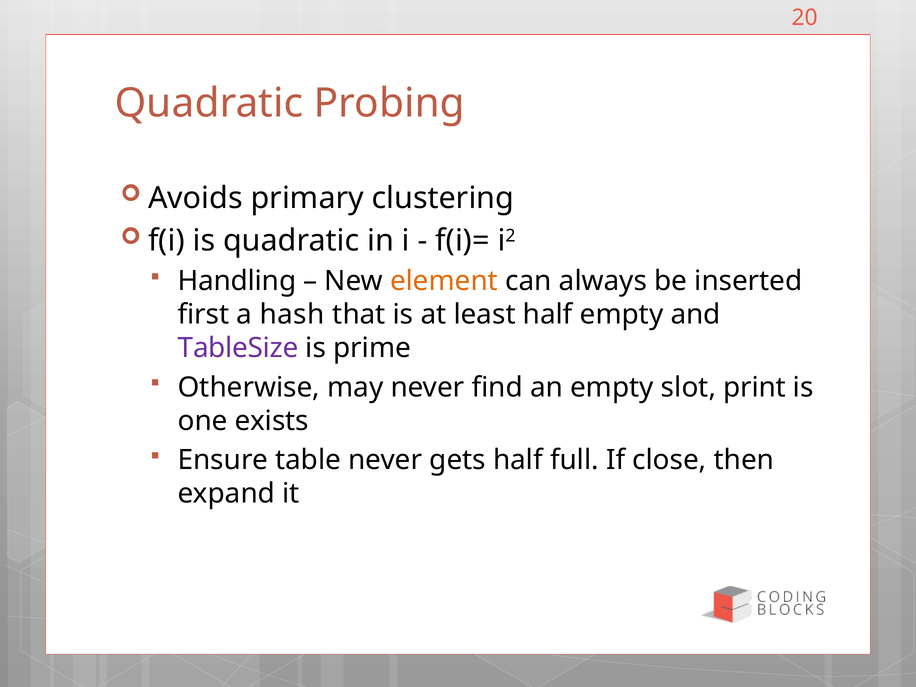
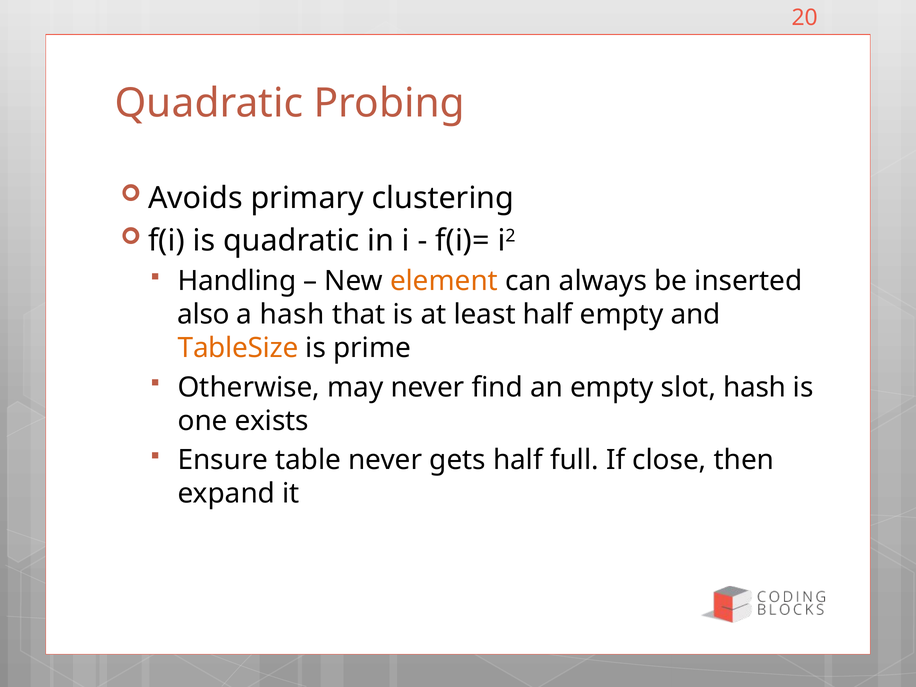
first: first -> also
TableSize colour: purple -> orange
slot print: print -> hash
